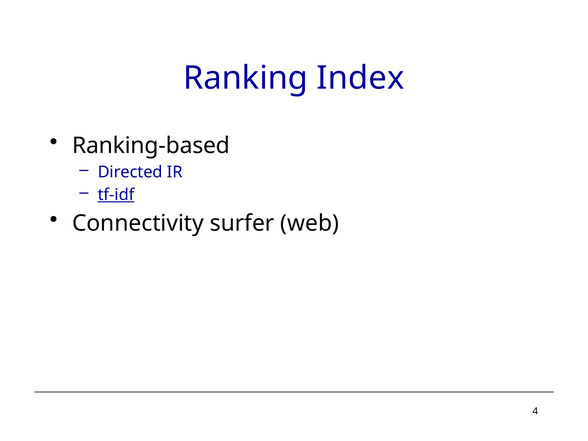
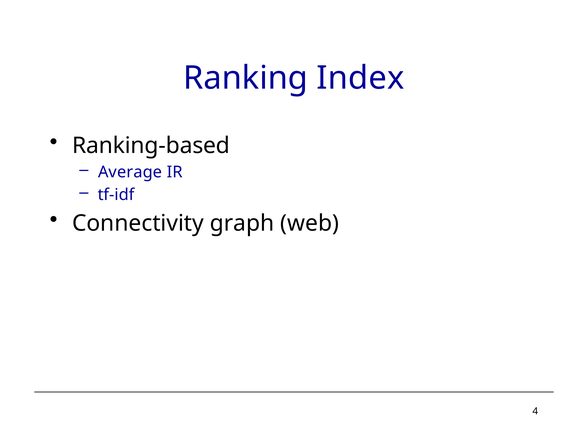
Directed: Directed -> Average
tf-idf underline: present -> none
surfer: surfer -> graph
